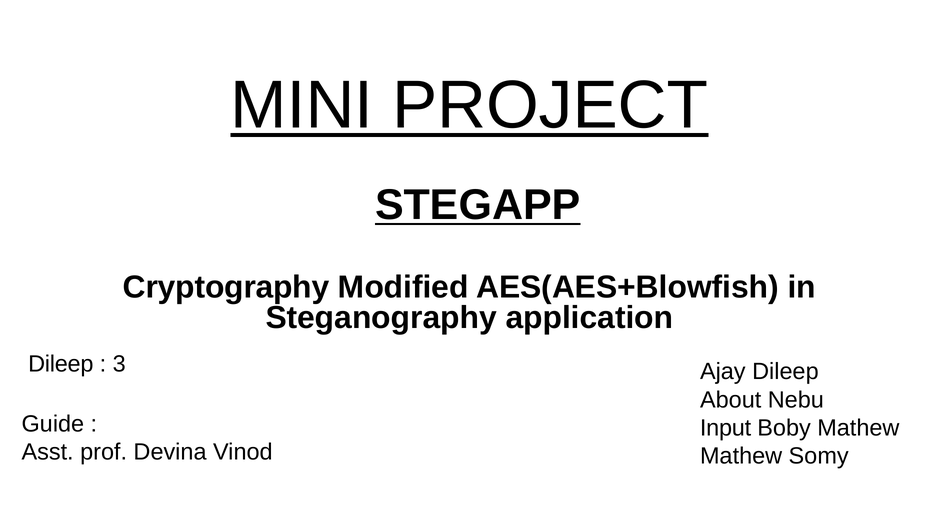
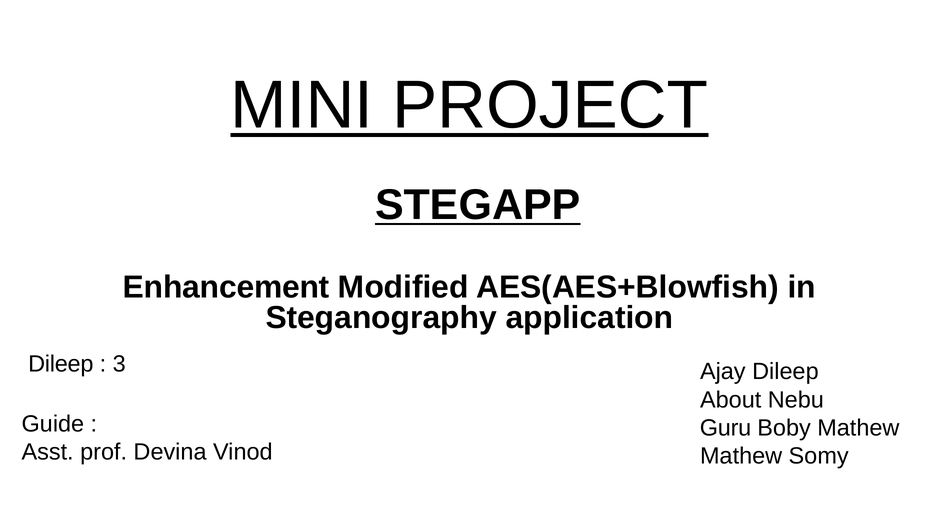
Cryptography: Cryptography -> Enhancement
Input: Input -> Guru
